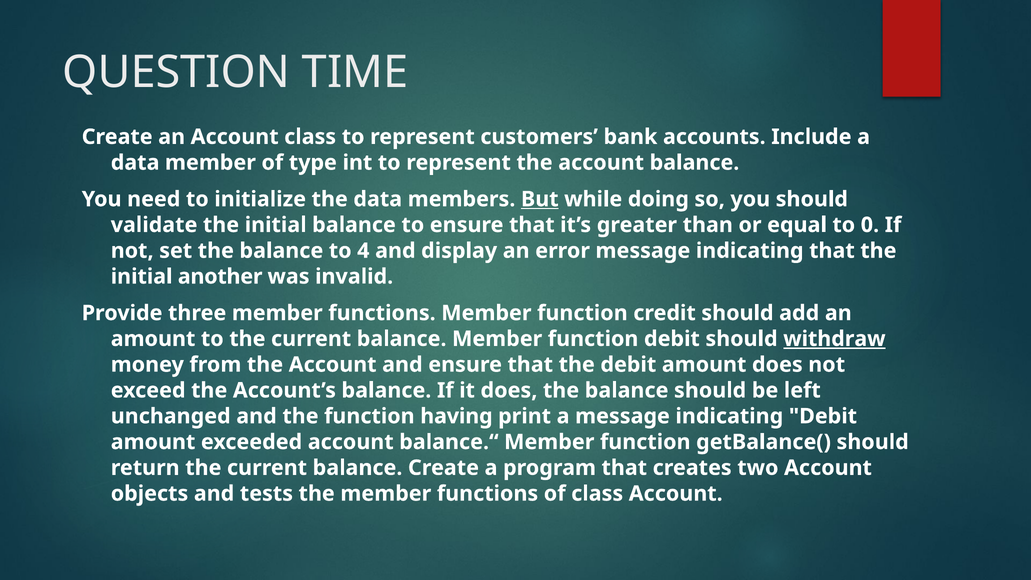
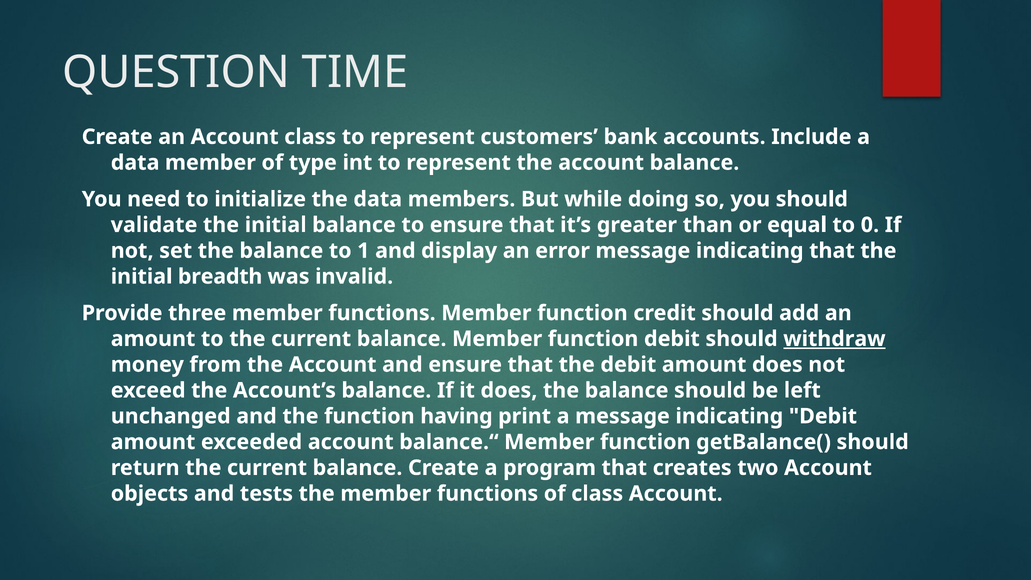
But underline: present -> none
4: 4 -> 1
another: another -> breadth
